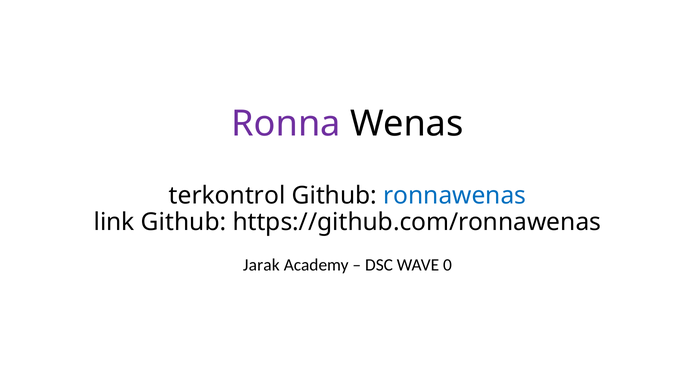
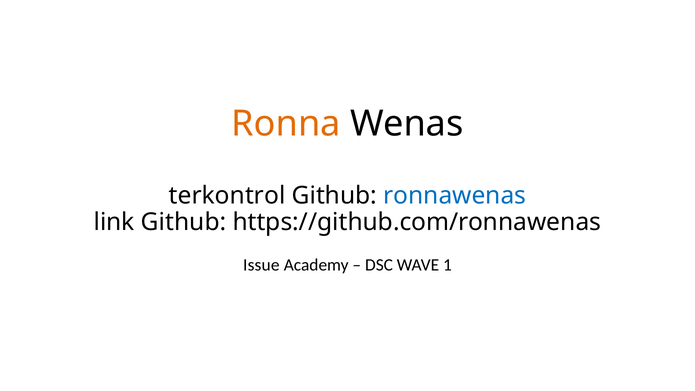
Ronna colour: purple -> orange
Jarak: Jarak -> Issue
0: 0 -> 1
